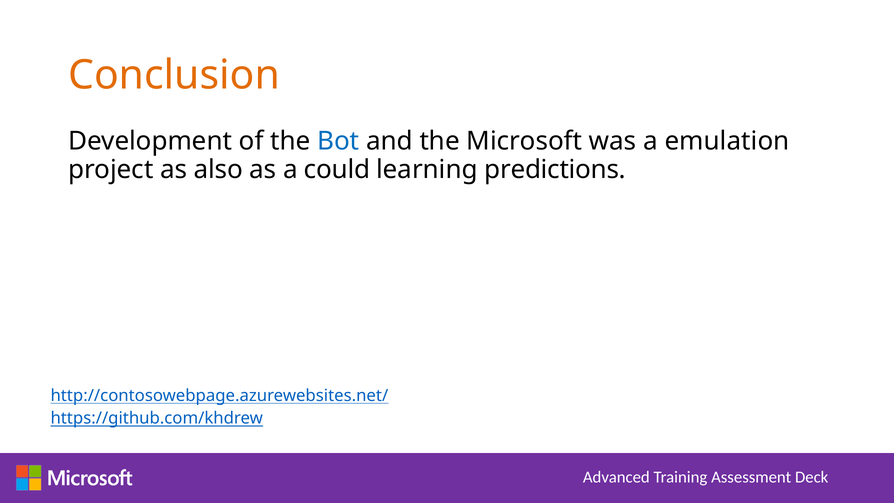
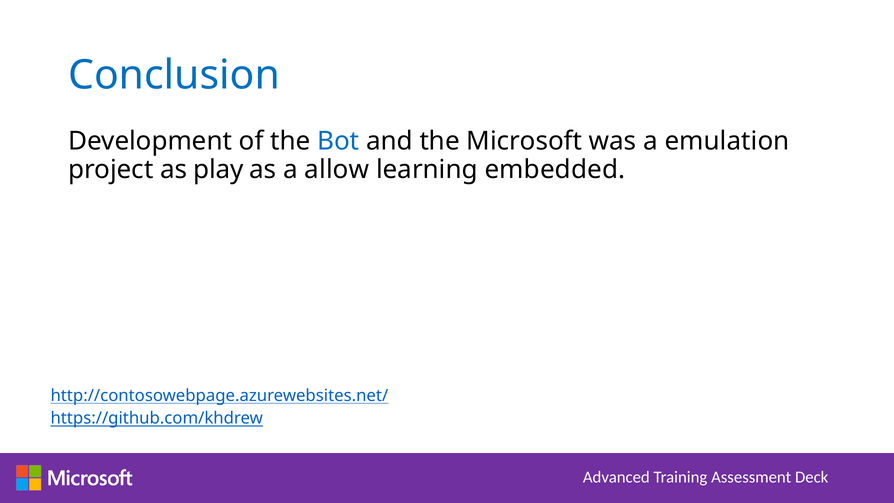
Conclusion colour: orange -> blue
also: also -> play
could: could -> allow
predictions: predictions -> embedded
